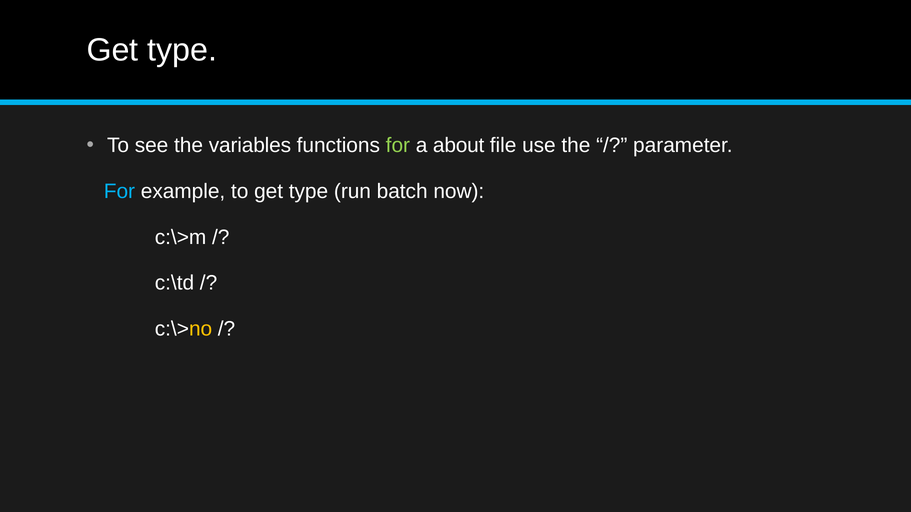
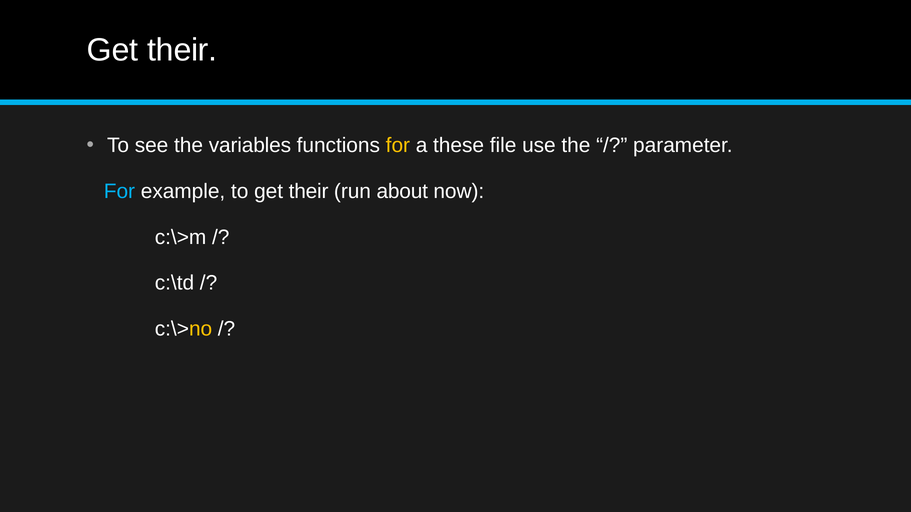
type at (182, 50): type -> their
for at (398, 146) colour: light green -> yellow
about: about -> these
to get type: type -> their
batch: batch -> about
